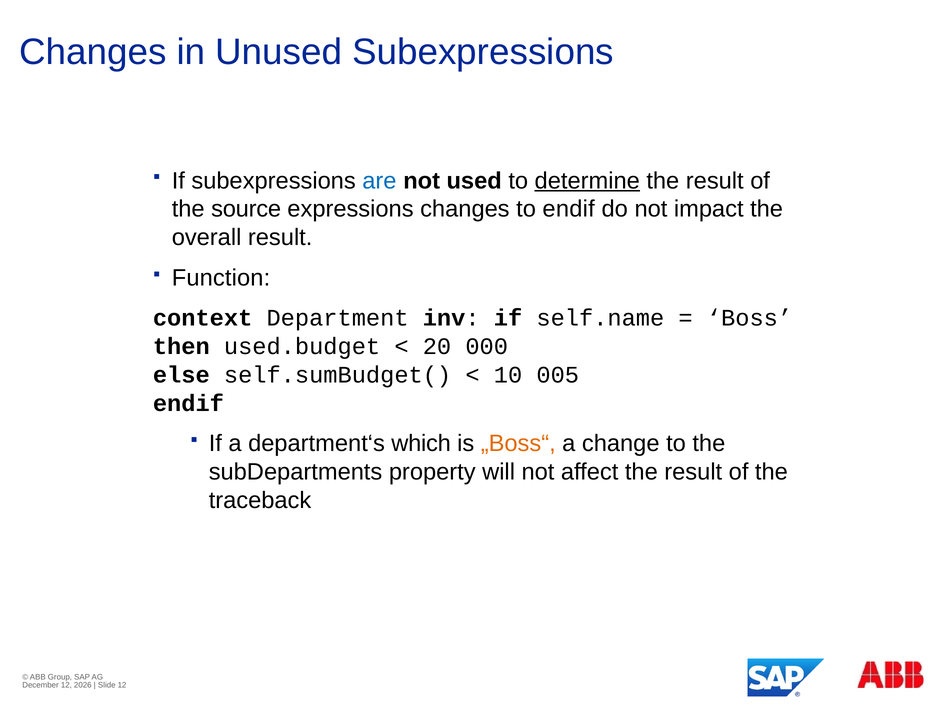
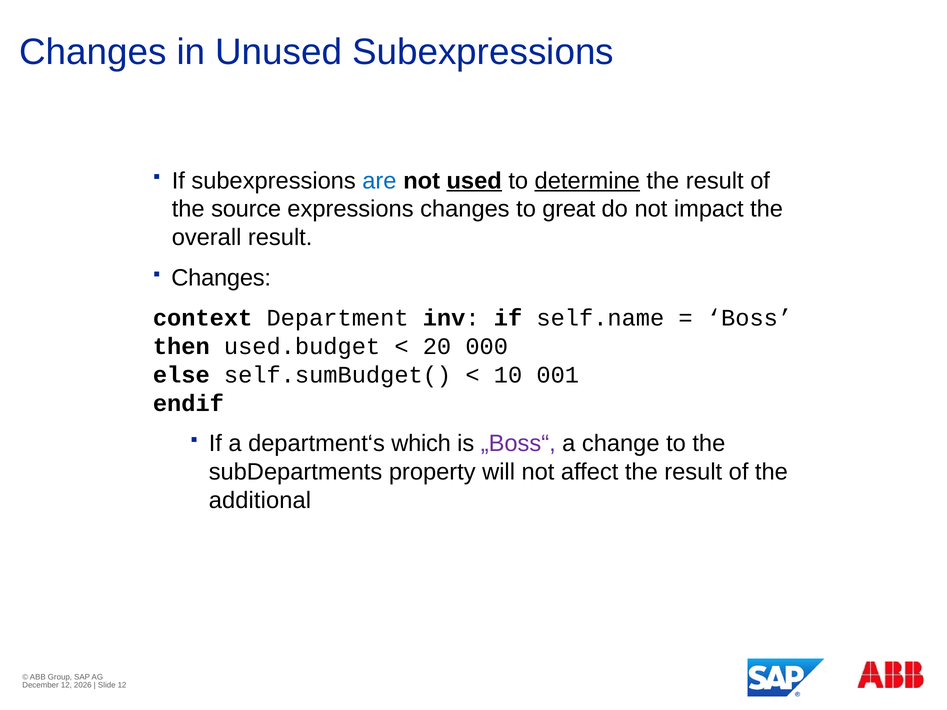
used underline: none -> present
to endif: endif -> great
Function at (221, 278): Function -> Changes
005: 005 -> 001
„Boss“ colour: orange -> purple
traceback: traceback -> additional
